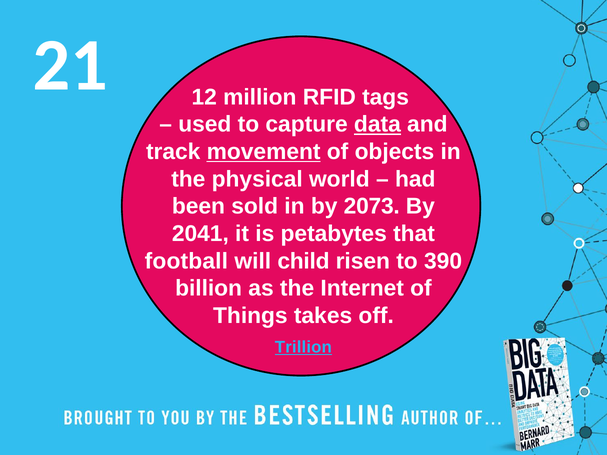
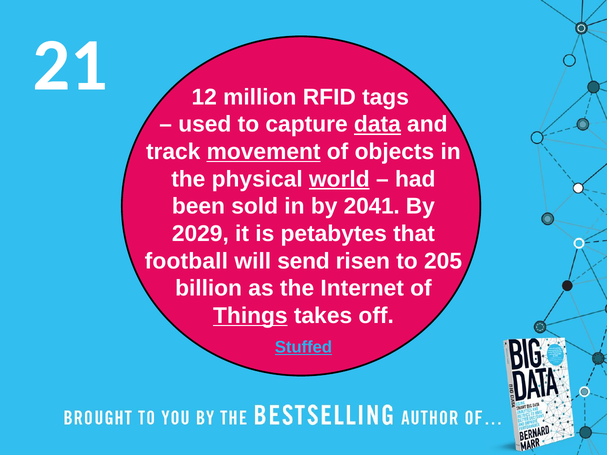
world underline: none -> present
2073: 2073 -> 2041
2041: 2041 -> 2029
child: child -> send
390: 390 -> 205
Things underline: none -> present
Trillion: Trillion -> Stuffed
